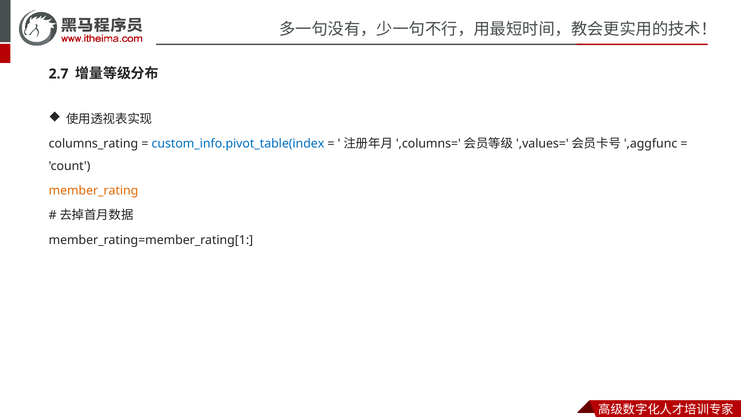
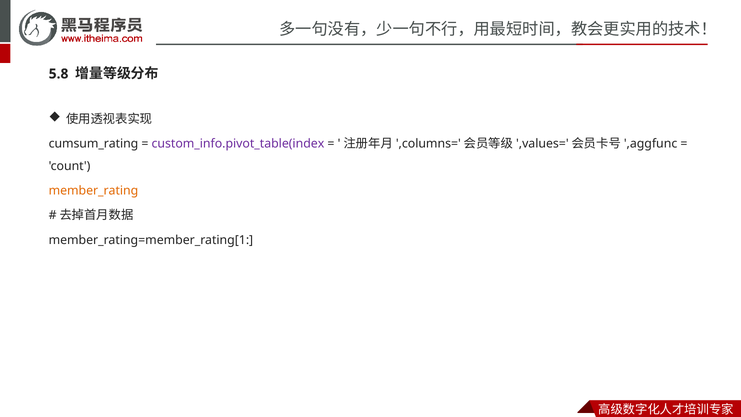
2.7: 2.7 -> 5.8
columns_rating: columns_rating -> cumsum_rating
custom_info.pivot_table(index colour: blue -> purple
